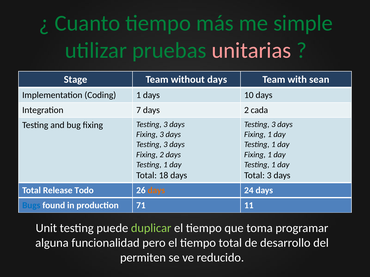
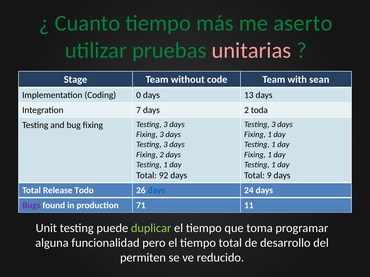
simple: simple -> aserto
without days: days -> code
Coding 1: 1 -> 0
10: 10 -> 13
cada: cada -> toda
18: 18 -> 92
Total 3: 3 -> 9
days at (156, 191) colour: orange -> blue
Bugs colour: blue -> purple
